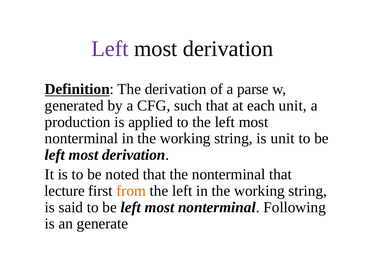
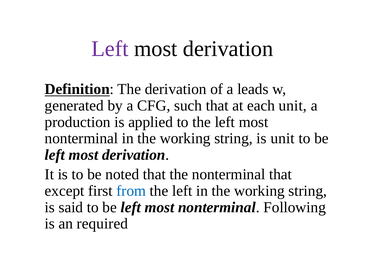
parse: parse -> leads
lecture: lecture -> except
from colour: orange -> blue
generate: generate -> required
